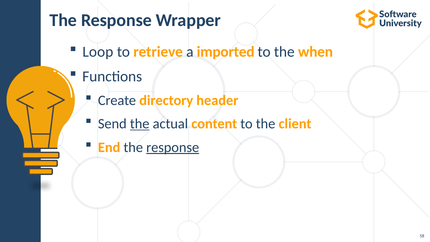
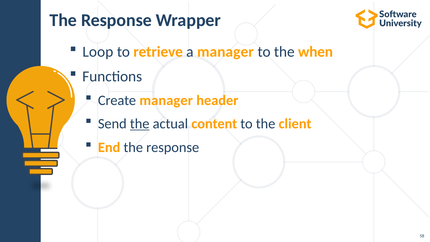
a imported: imported -> manager
Create directory: directory -> manager
response at (173, 147) underline: present -> none
